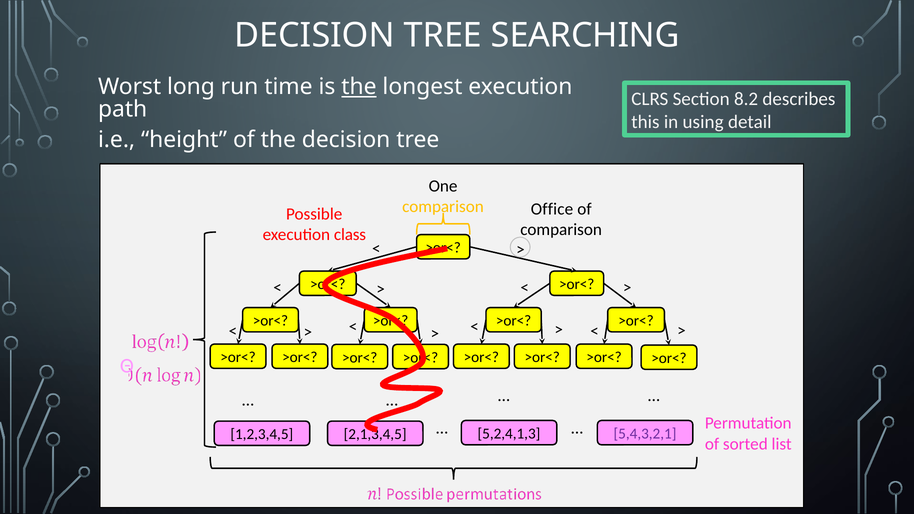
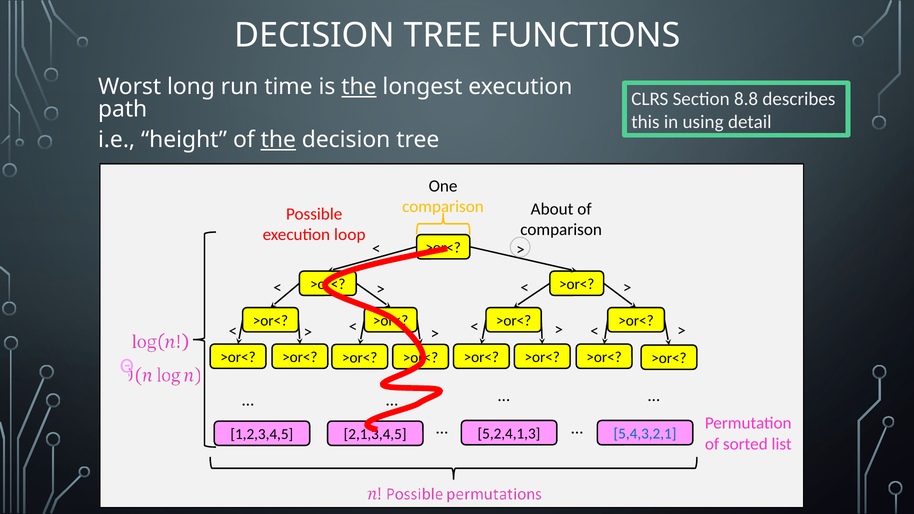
SEARCHING: SEARCHING -> FUNCTIONS
8.2: 8.2 -> 8.8
the at (278, 140) underline: none -> present
Office: Office -> About
class: class -> loop
5,4,3,2,1 colour: purple -> blue
